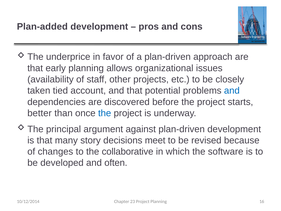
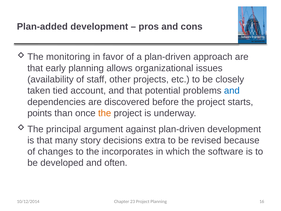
underprice: underprice -> monitoring
better: better -> points
the at (105, 113) colour: blue -> orange
meet: meet -> extra
collaborative: collaborative -> incorporates
